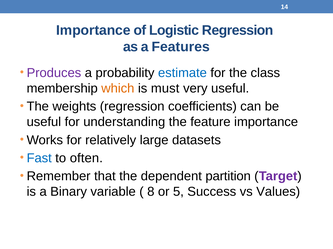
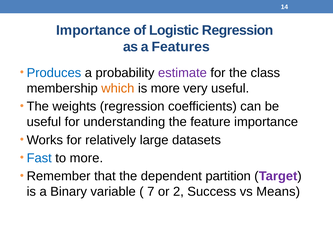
Produces colour: purple -> blue
estimate colour: blue -> purple
is must: must -> more
to often: often -> more
8: 8 -> 7
5: 5 -> 2
Values: Values -> Means
